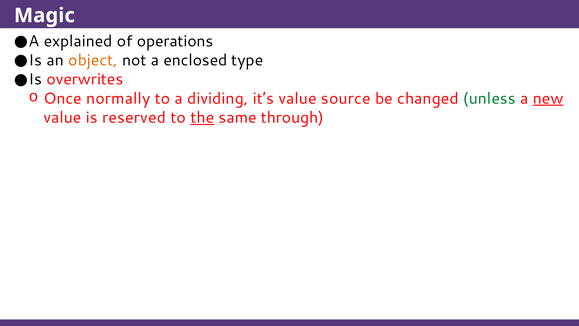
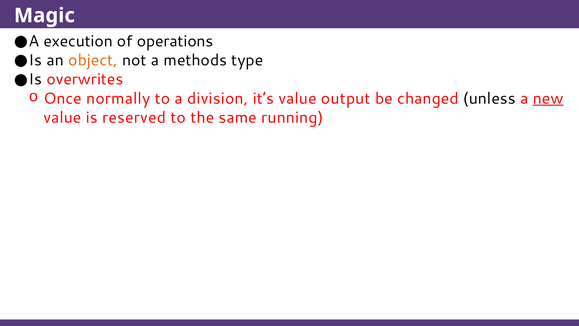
explained: explained -> execution
enclosed: enclosed -> methods
dividing: dividing -> division
source: source -> output
unless colour: green -> black
the underline: present -> none
through: through -> running
